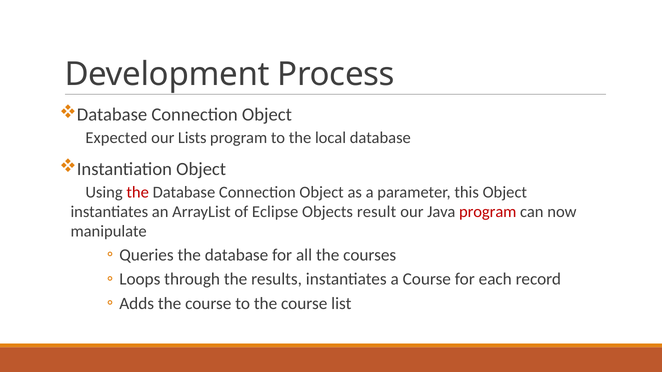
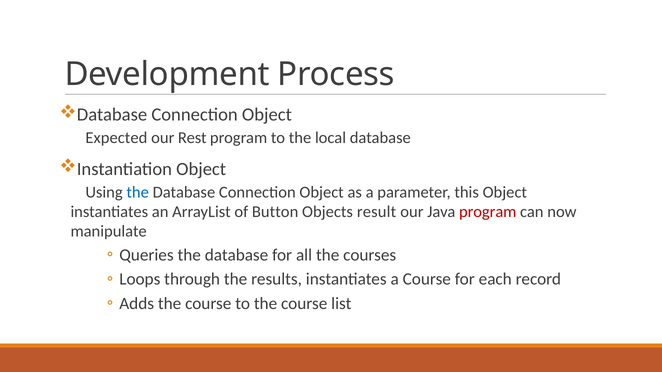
Lists: Lists -> Rest
the at (138, 192) colour: red -> blue
Eclipse: Eclipse -> Button
